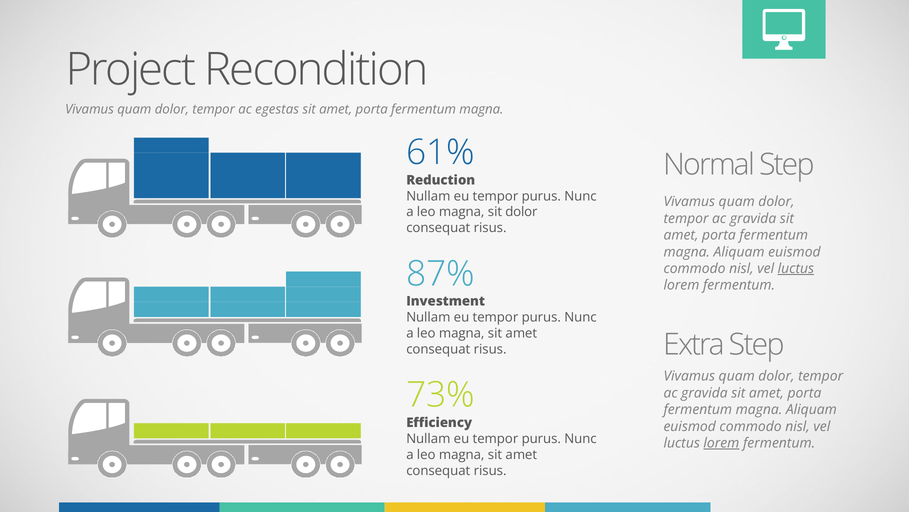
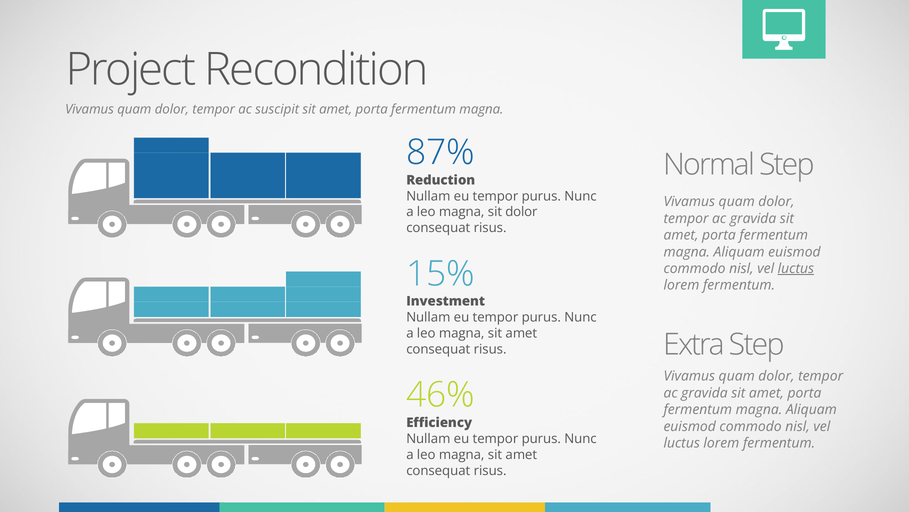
egestas: egestas -> suscipit
61%: 61% -> 87%
87%: 87% -> 15%
73%: 73% -> 46%
lorem at (721, 443) underline: present -> none
